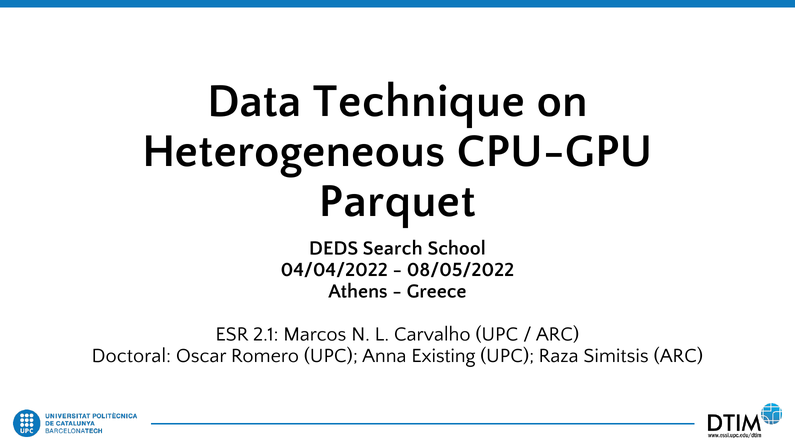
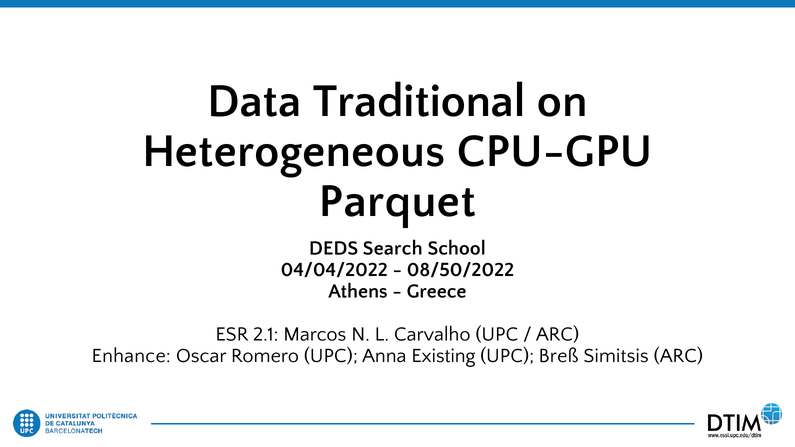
Technique: Technique -> Traditional
08/05/2022: 08/05/2022 -> 08/50/2022
Doctoral: Doctoral -> Enhance
Raza: Raza -> Breß
